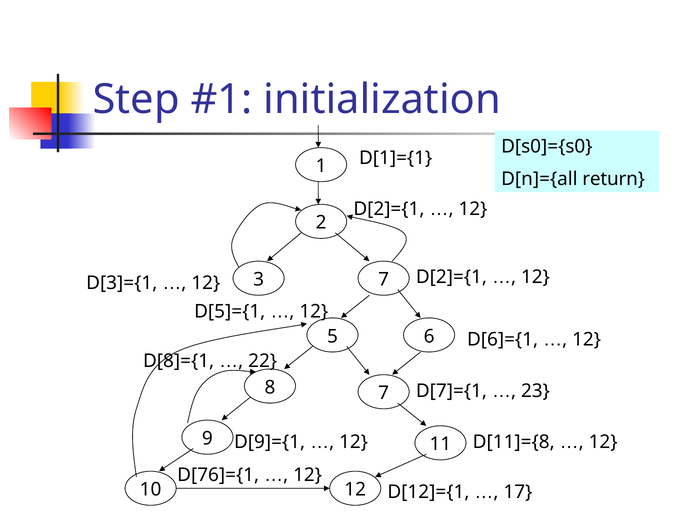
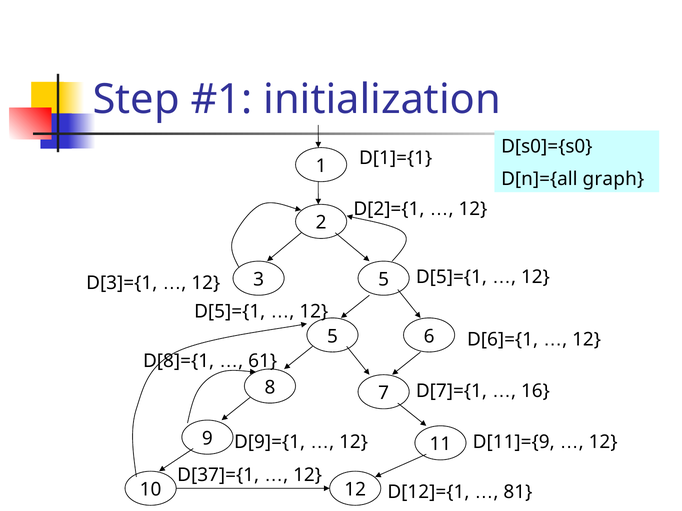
return: return -> graph
D[2]={1 at (451, 277): D[2]={1 -> D[5]={1
3 7: 7 -> 5
22: 22 -> 61
23: 23 -> 16
D[11]={8: D[11]={8 -> D[11]={9
D[76]={1: D[76]={1 -> D[37]={1
17: 17 -> 81
